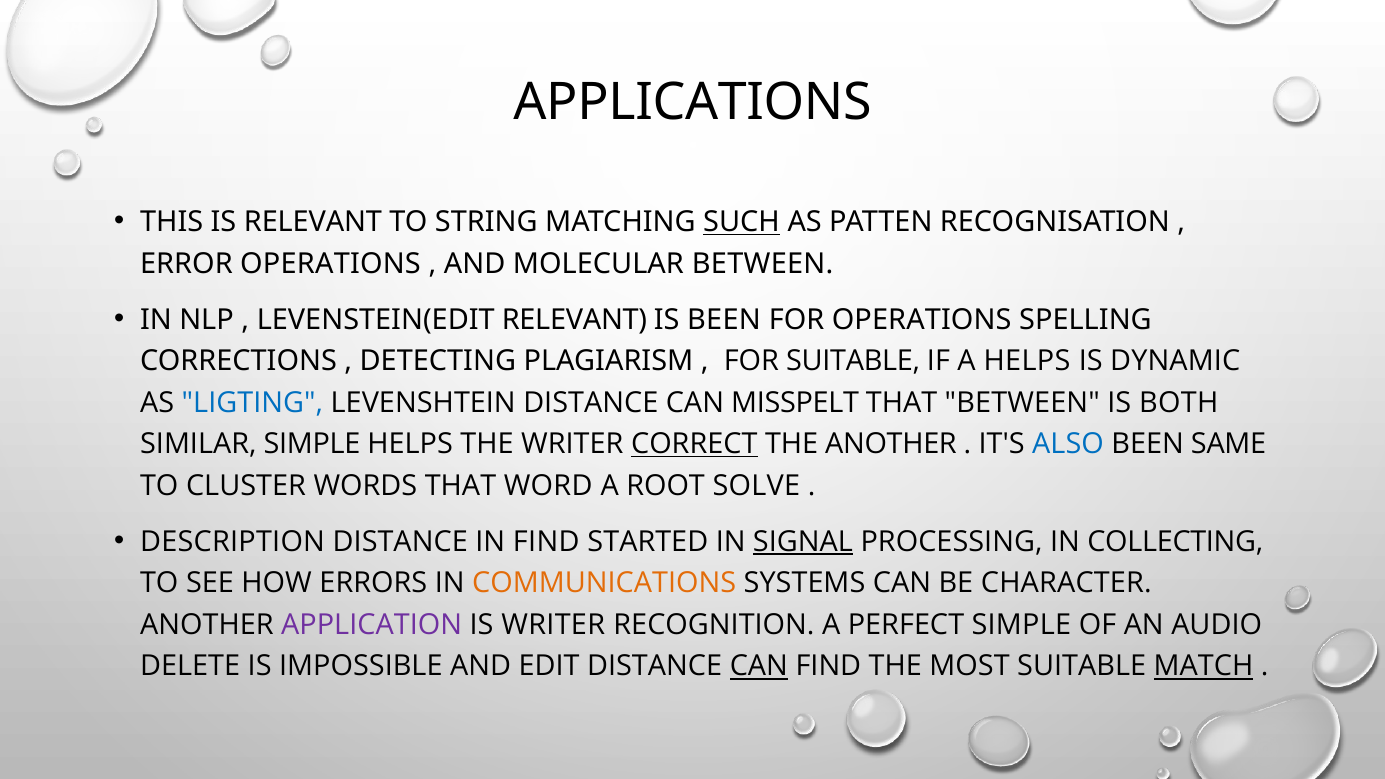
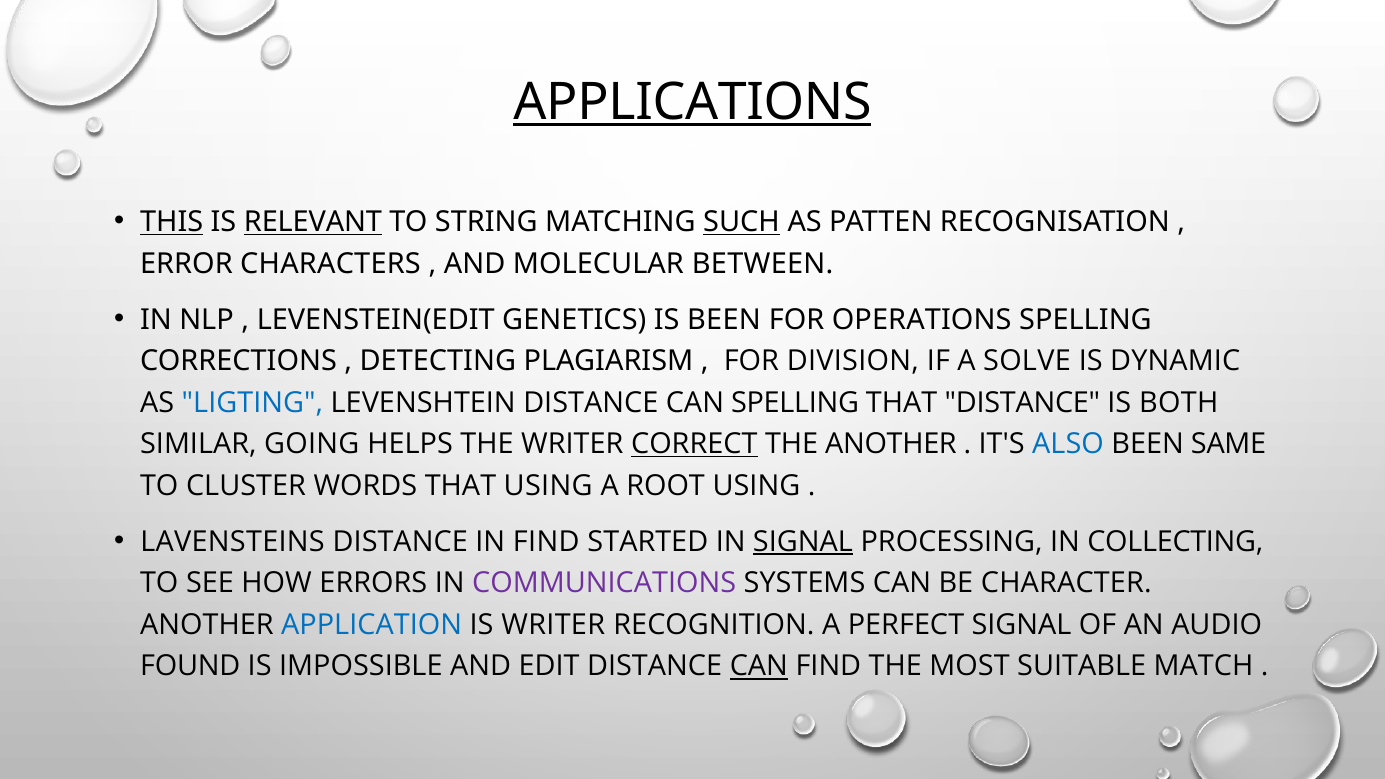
APPLICATIONS underline: none -> present
THIS underline: none -> present
RELEVANT at (313, 222) underline: none -> present
ERROR OPERATIONS: OPERATIONS -> CHARACTERS
LEVENSTEIN(EDIT RELEVANT: RELEVANT -> GENETICS
FOR SUITABLE: SUITABLE -> DIVISION
A HELPS: HELPS -> SOLVE
CAN MISSPELT: MISSPELT -> SPELLING
THAT BETWEEN: BETWEEN -> DISTANCE
SIMILAR SIMPLE: SIMPLE -> GOING
THAT WORD: WORD -> USING
ROOT SOLVE: SOLVE -> USING
DESCRIPTION: DESCRIPTION -> LAVENSTEINS
COMMUNICATIONS colour: orange -> purple
APPLICATION colour: purple -> blue
PERFECT SIMPLE: SIMPLE -> SIGNAL
DELETE: DELETE -> FOUND
MATCH underline: present -> none
